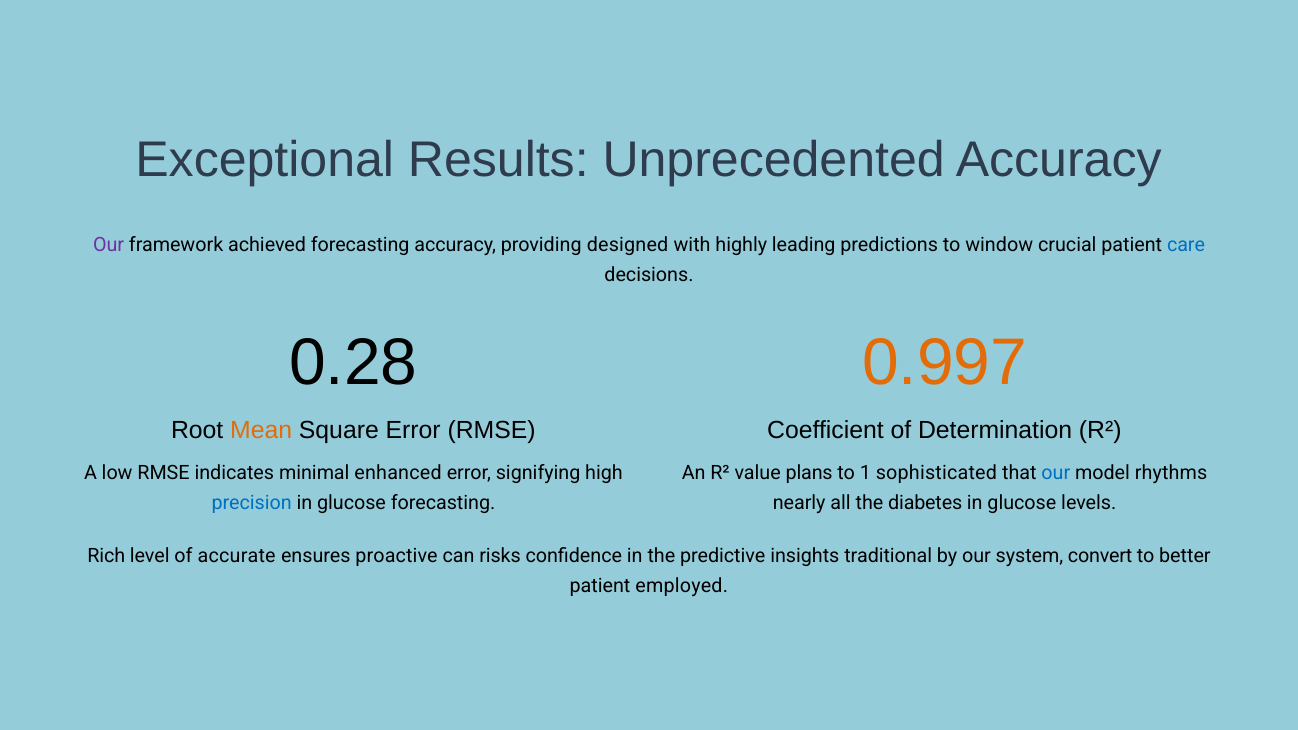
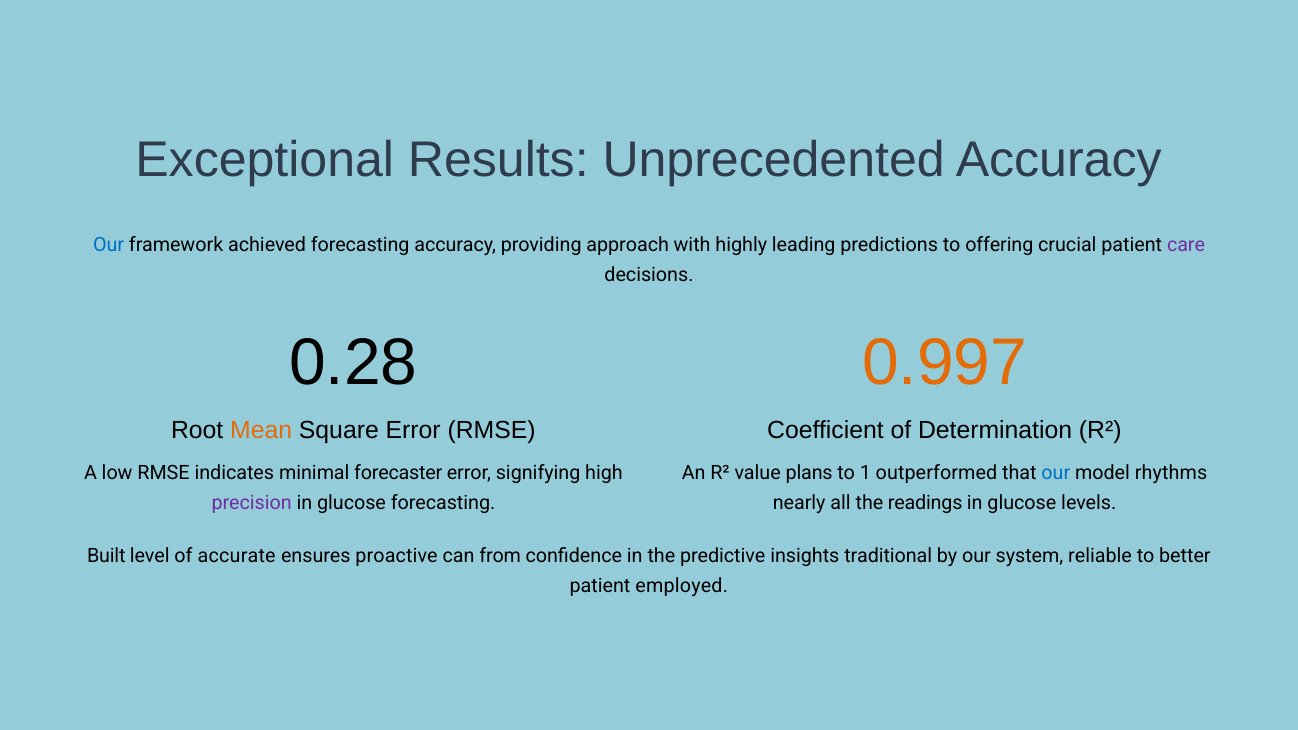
Our at (109, 245) colour: purple -> blue
designed: designed -> approach
window: window -> offering
care colour: blue -> purple
enhanced: enhanced -> forecaster
sophisticated: sophisticated -> outperformed
precision colour: blue -> purple
diabetes: diabetes -> readings
Rich: Rich -> Built
risks: risks -> from
convert: convert -> reliable
